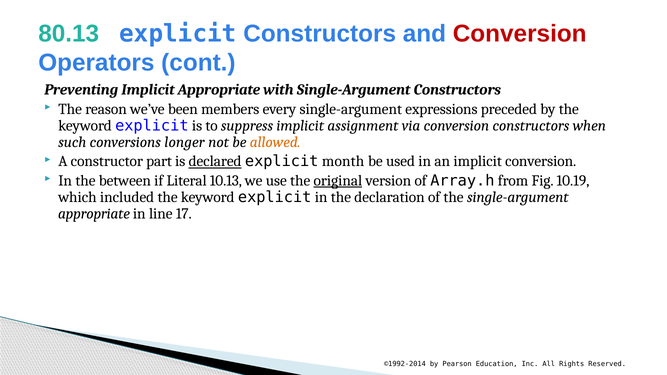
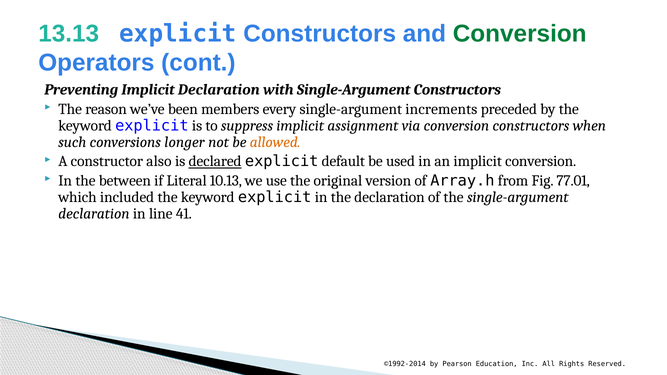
80.13: 80.13 -> 13.13
Conversion at (520, 34) colour: red -> green
Implicit Appropriate: Appropriate -> Declaration
expressions: expressions -> increments
part: part -> also
month: month -> default
original underline: present -> none
10.19: 10.19 -> 77.01
appropriate at (94, 214): appropriate -> declaration
17: 17 -> 41
